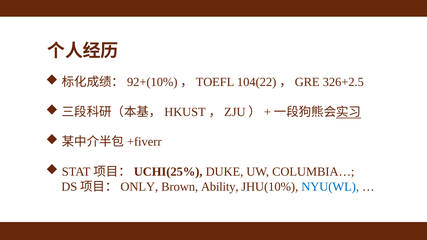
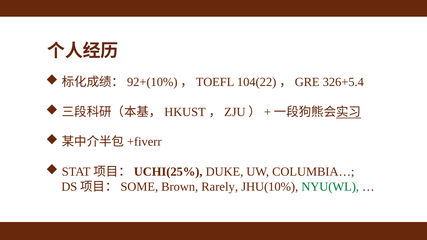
326+2.5: 326+2.5 -> 326+5.4
ONLY: ONLY -> SOME
Ability: Ability -> Rarely
NYU(WL colour: blue -> green
